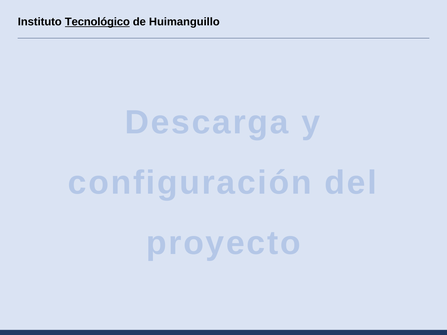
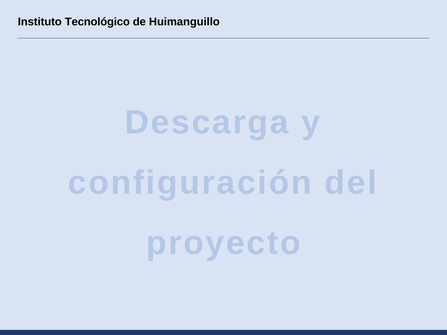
Tecnológico underline: present -> none
